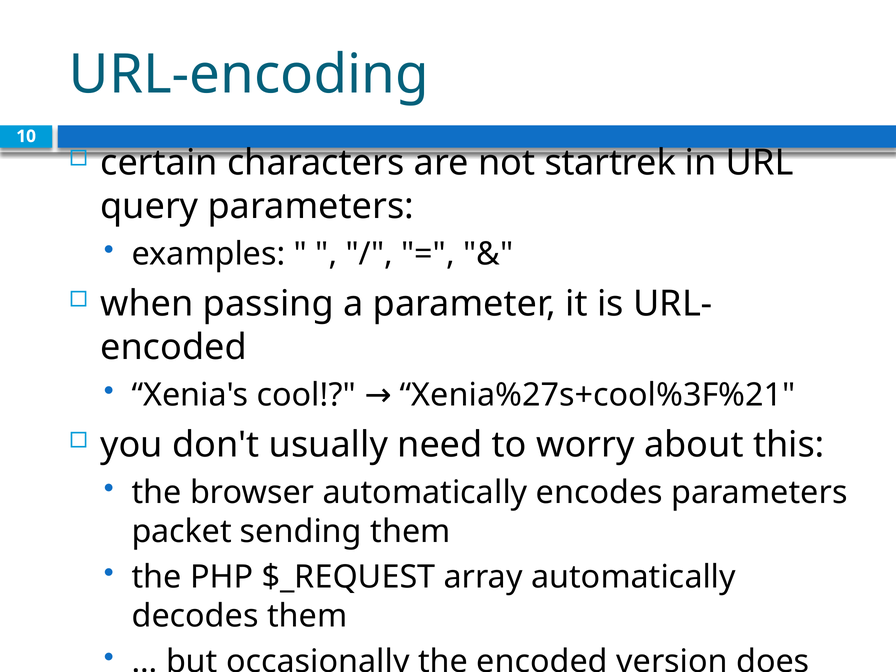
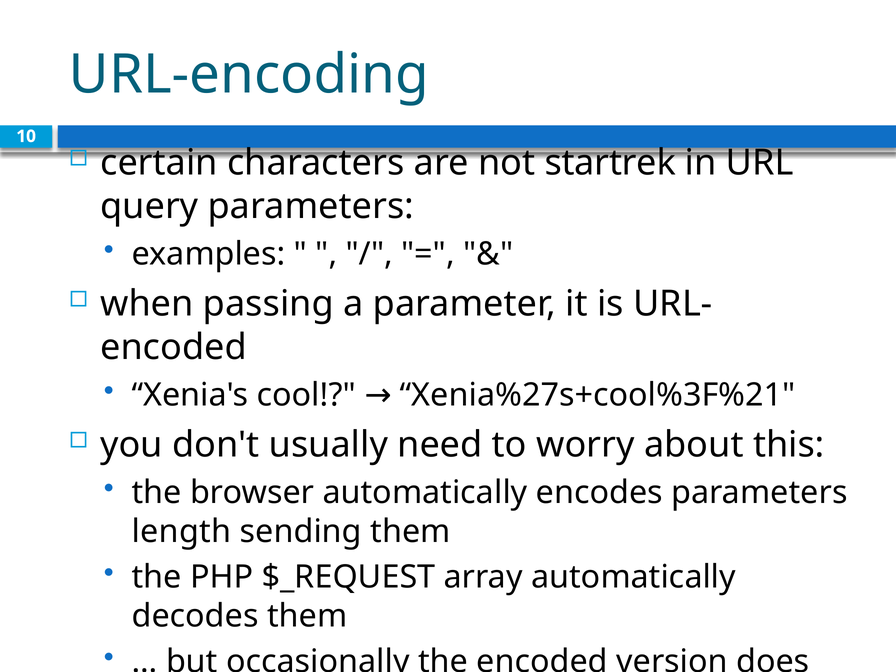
packet: packet -> length
